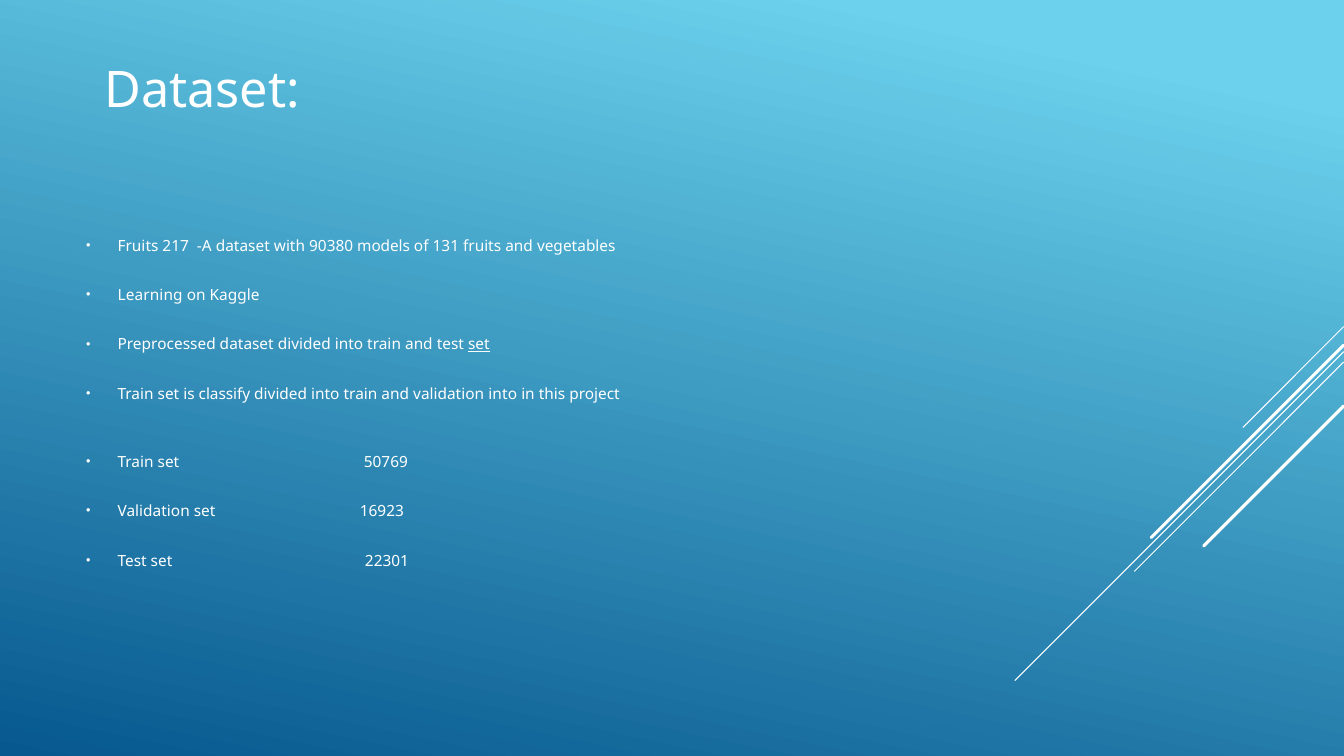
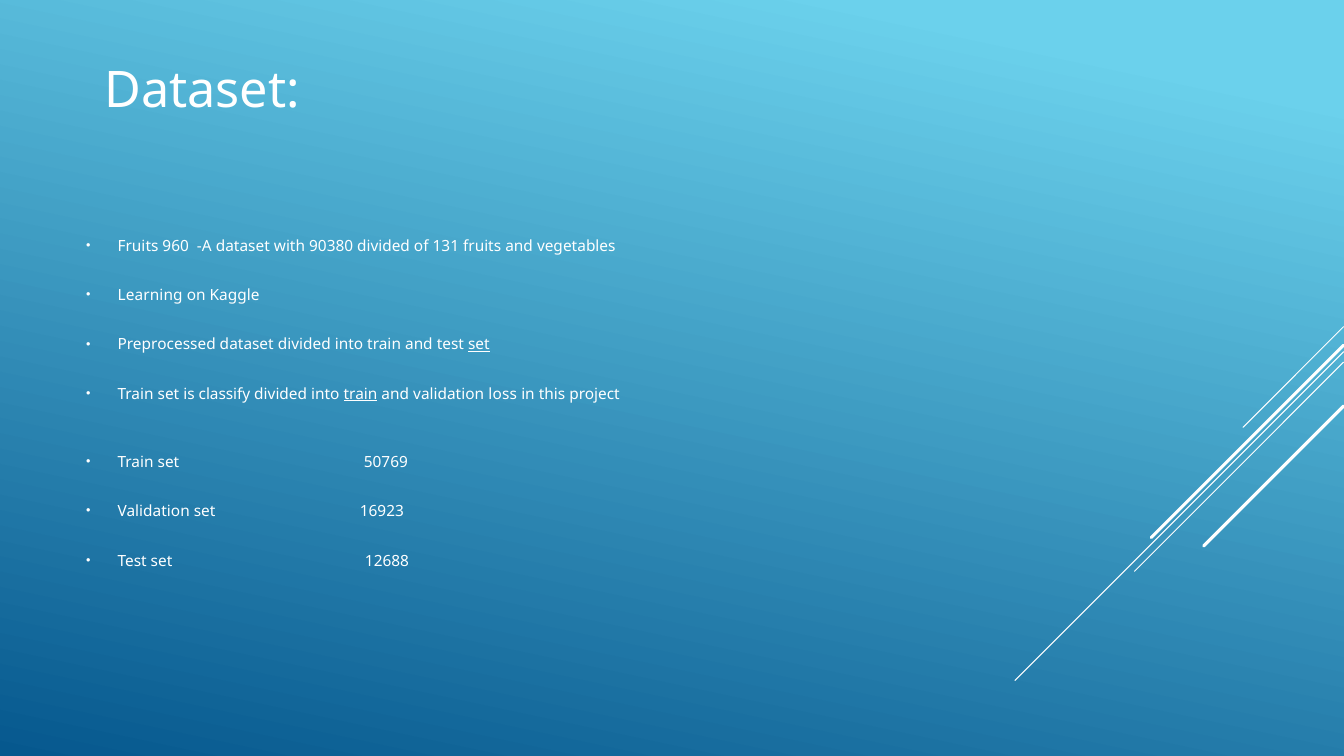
217: 217 -> 960
90380 models: models -> divided
train at (361, 394) underline: none -> present
validation into: into -> loss
22301: 22301 -> 12688
